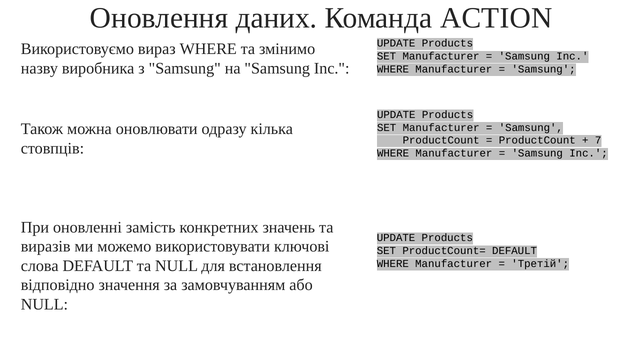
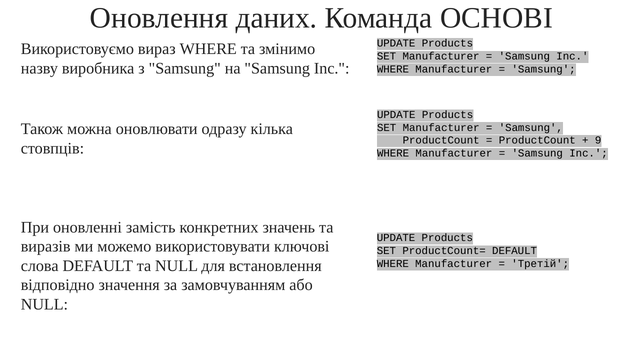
ACTION: ACTION -> ОСНОВІ
7: 7 -> 9
